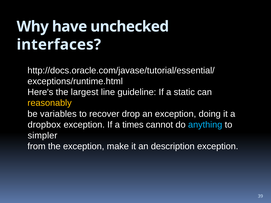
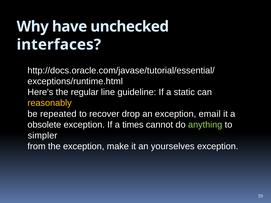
largest: largest -> regular
variables: variables -> repeated
doing: doing -> email
dropbox: dropbox -> obsolete
anything colour: light blue -> light green
description: description -> yourselves
